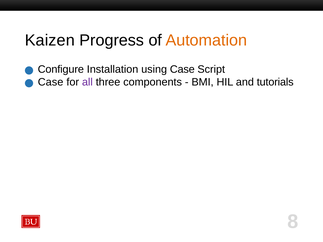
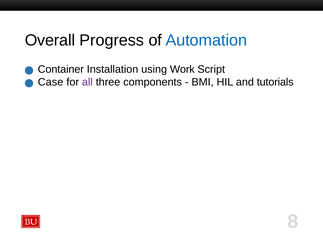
Kaizen: Kaizen -> Overall
Automation colour: orange -> blue
Configure: Configure -> Container
using Case: Case -> Work
